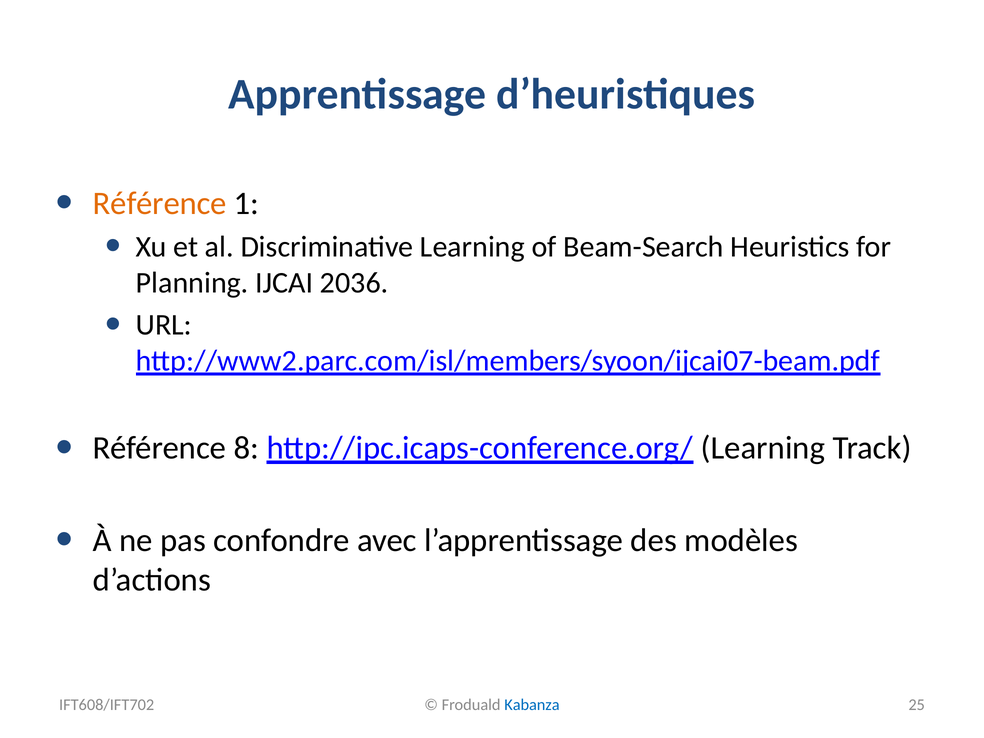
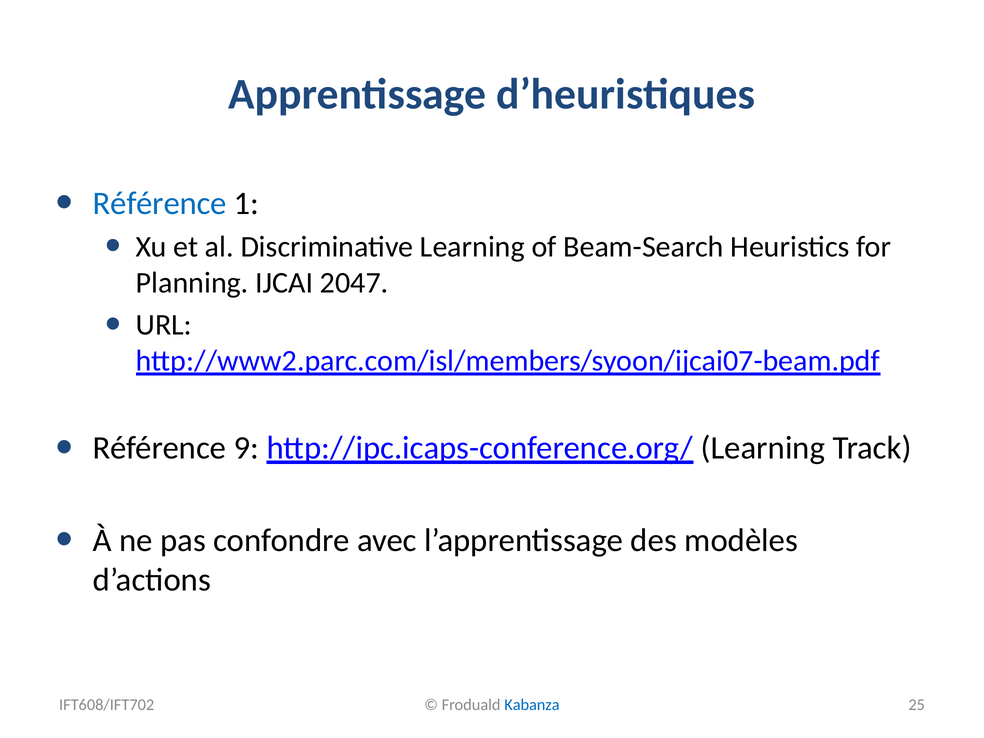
Référence at (160, 203) colour: orange -> blue
2036: 2036 -> 2047
8: 8 -> 9
